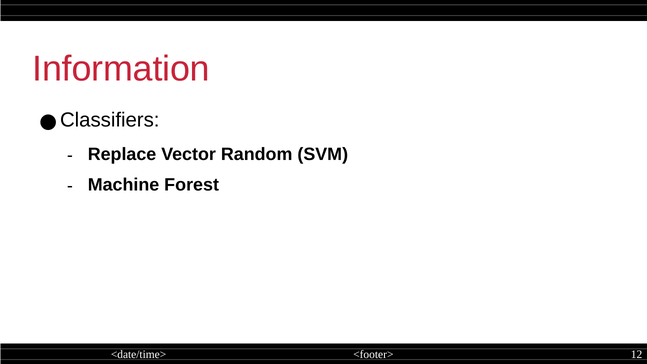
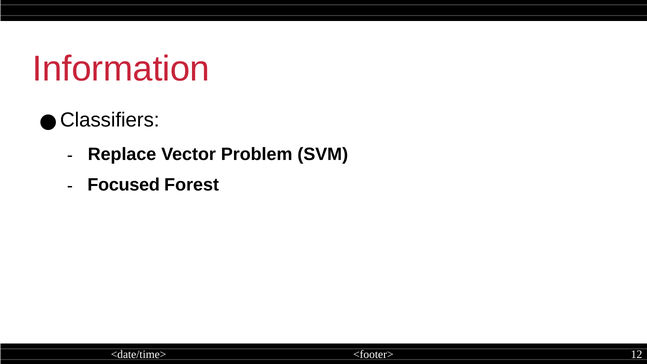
Random: Random -> Problem
Machine: Machine -> Focused
